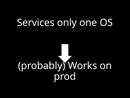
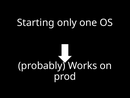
Services: Services -> Starting
